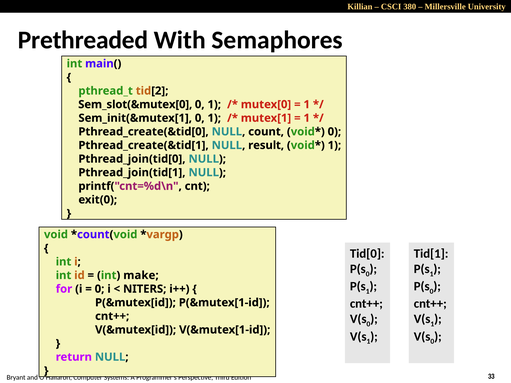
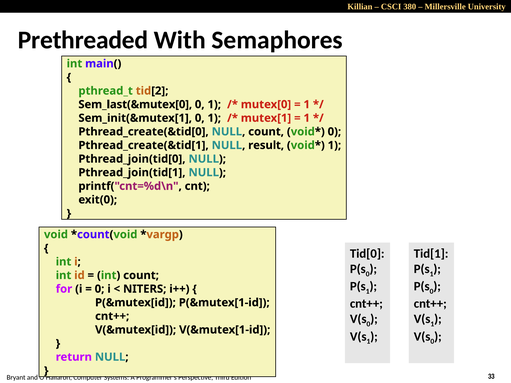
Sem_slot(&mutex[0: Sem_slot(&mutex[0 -> Sem_last(&mutex[0
int make: make -> count
